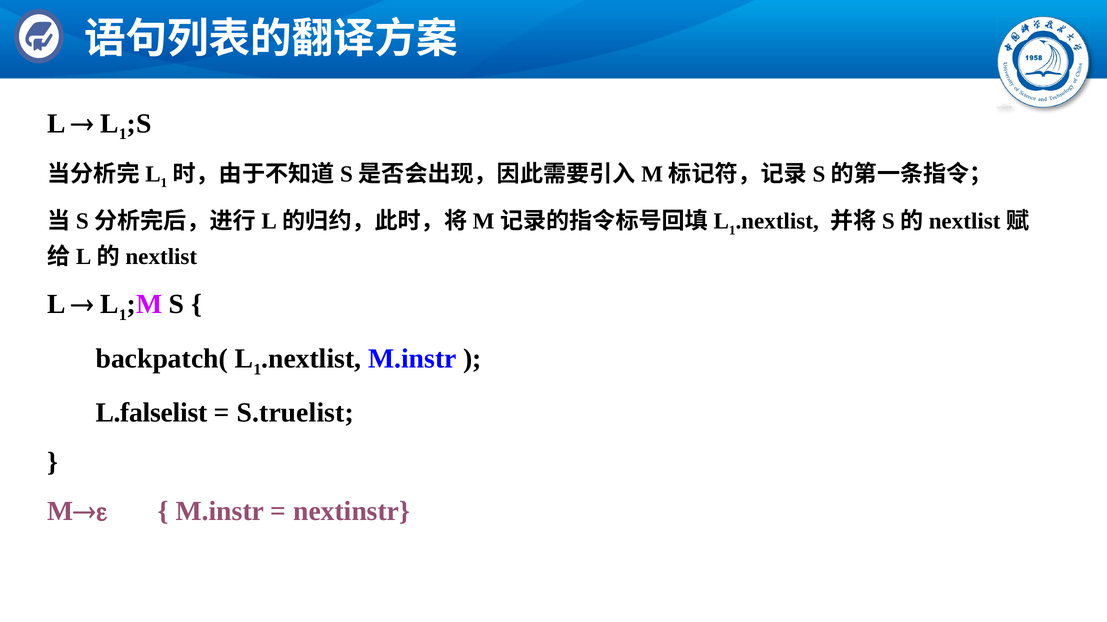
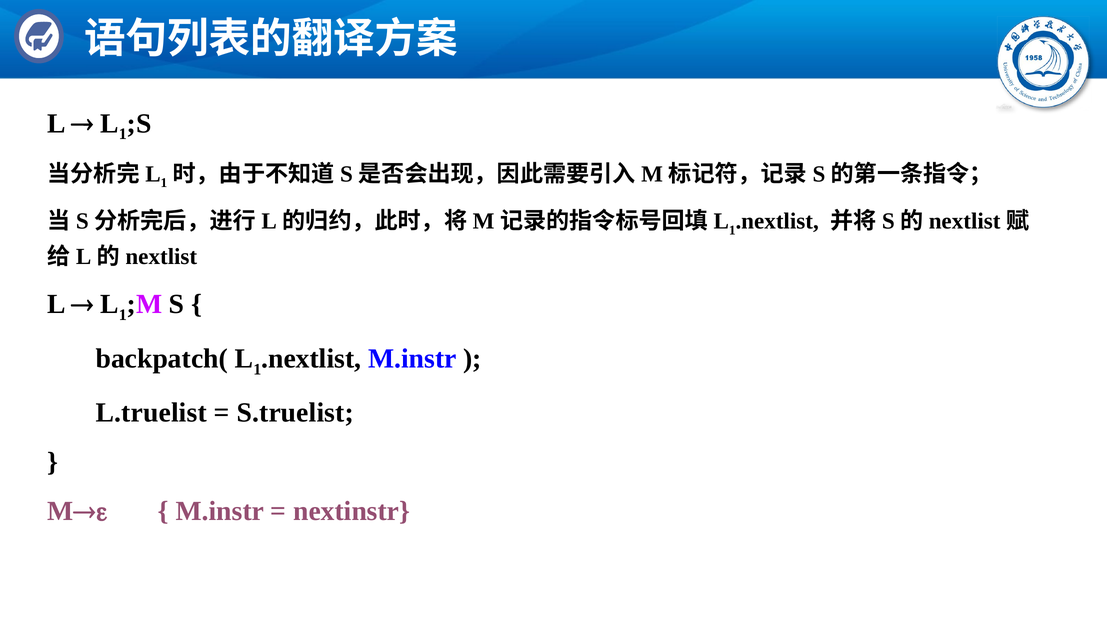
L.falselist: L.falselist -> L.truelist
